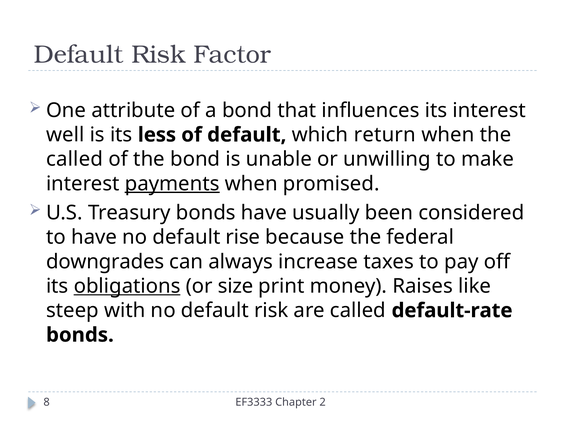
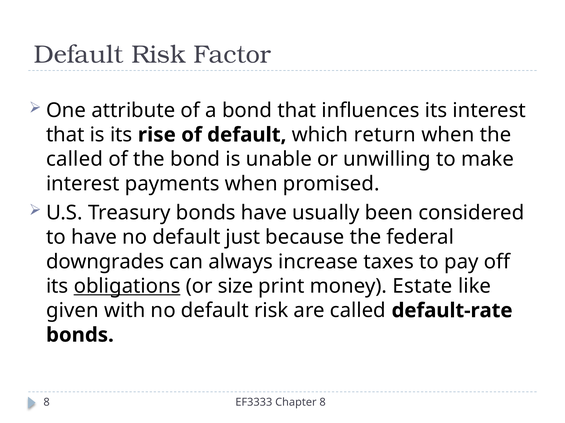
well at (65, 135): well -> that
less: less -> rise
payments underline: present -> none
rise: rise -> just
Raises: Raises -> Estate
steep: steep -> given
Chapter 2: 2 -> 8
